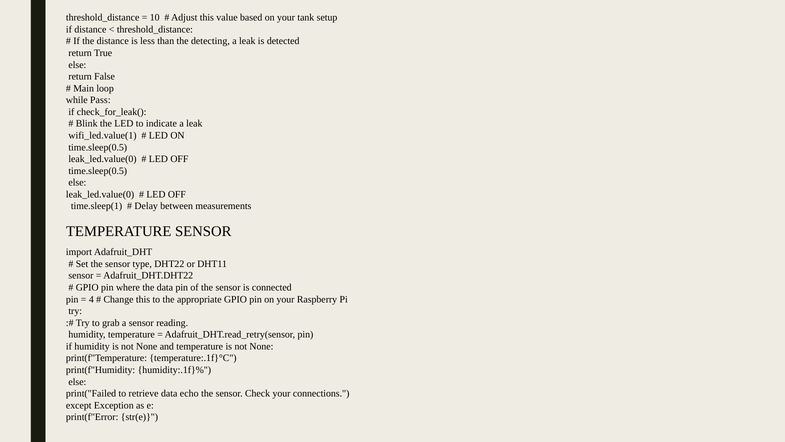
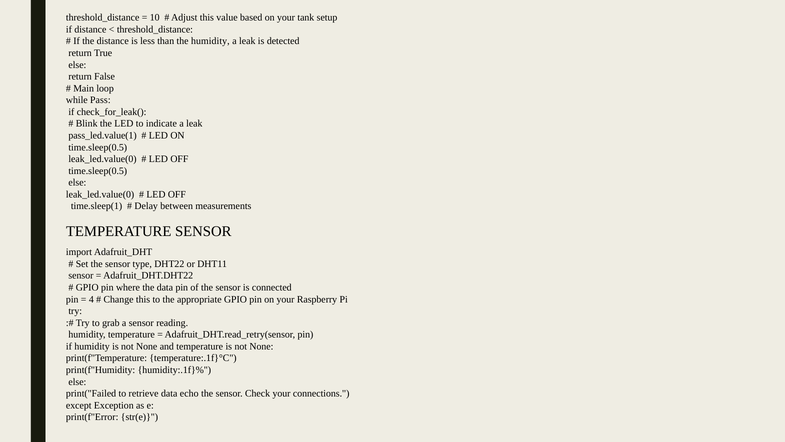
the detecting: detecting -> humidity
wifi_led.value(1: wifi_led.value(1 -> pass_led.value(1
